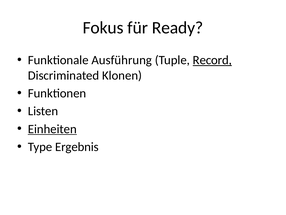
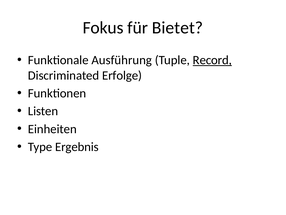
Ready: Ready -> Bietet
Klonen: Klonen -> Erfolge
Einheiten underline: present -> none
